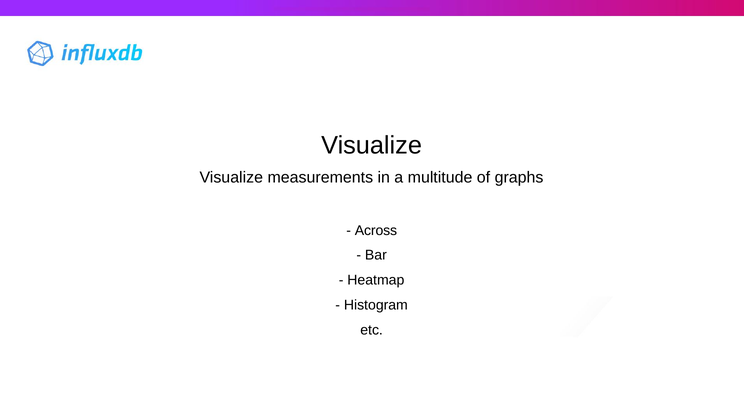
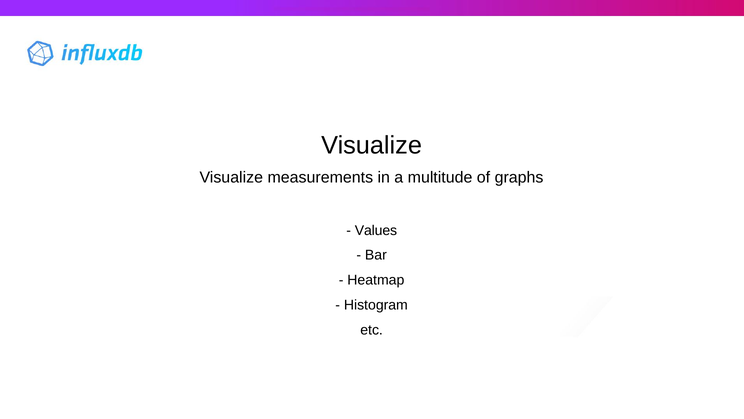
Across: Across -> Values
